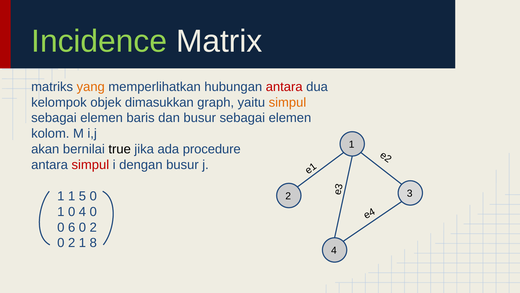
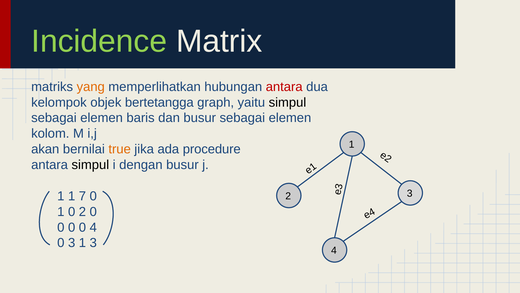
dimasukkan: dimasukkan -> bertetangga
simpul at (287, 102) colour: orange -> black
true colour: black -> orange
simpul at (90, 165) colour: red -> black
5: 5 -> 7
0 4: 4 -> 2
6 at (72, 227): 6 -> 0
2 at (93, 227): 2 -> 4
2 at (72, 243): 2 -> 3
1 8: 8 -> 3
